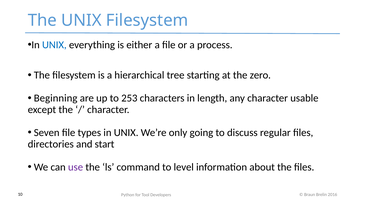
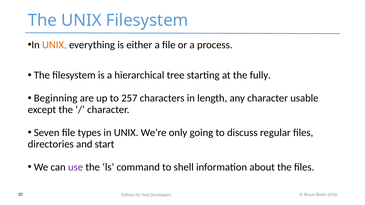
UNIX at (54, 45) colour: blue -> orange
zero: zero -> fully
253: 253 -> 257
level: level -> shell
